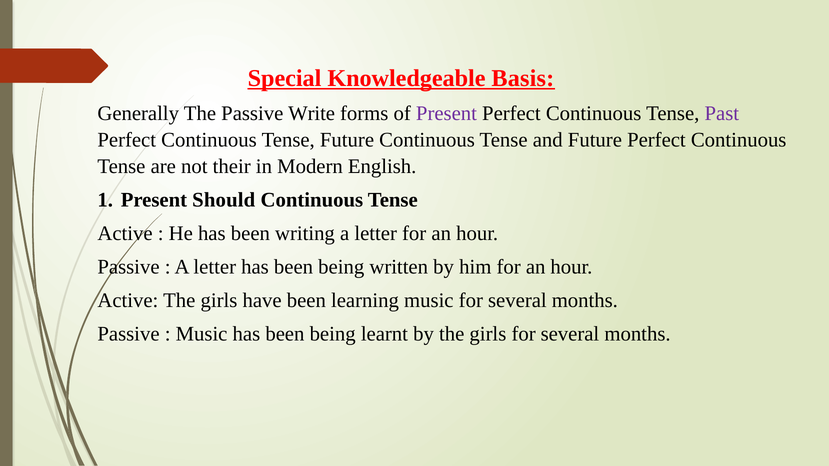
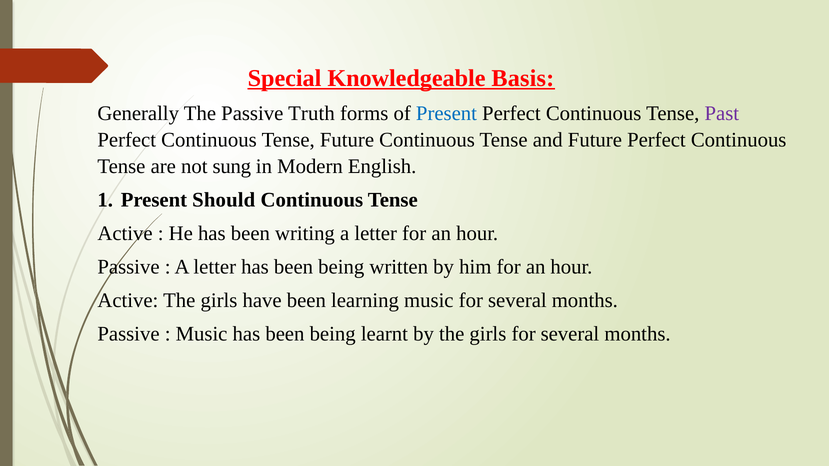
Write: Write -> Truth
Present at (446, 114) colour: purple -> blue
their: their -> sung
